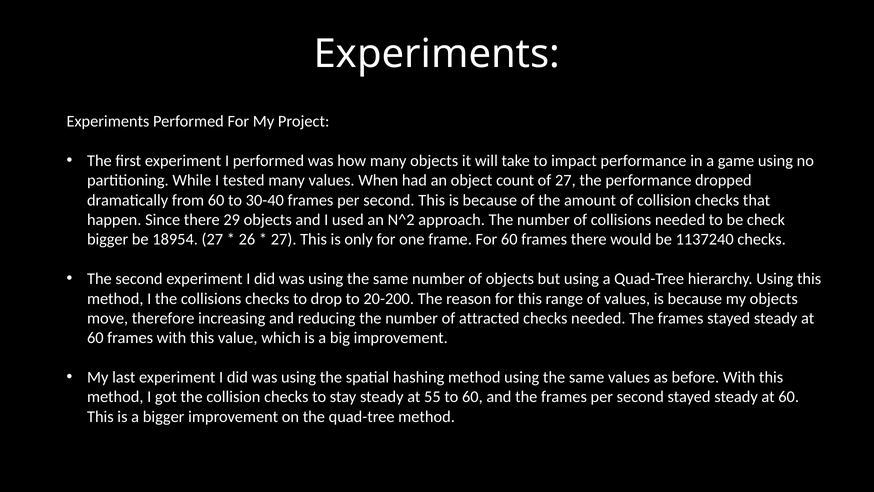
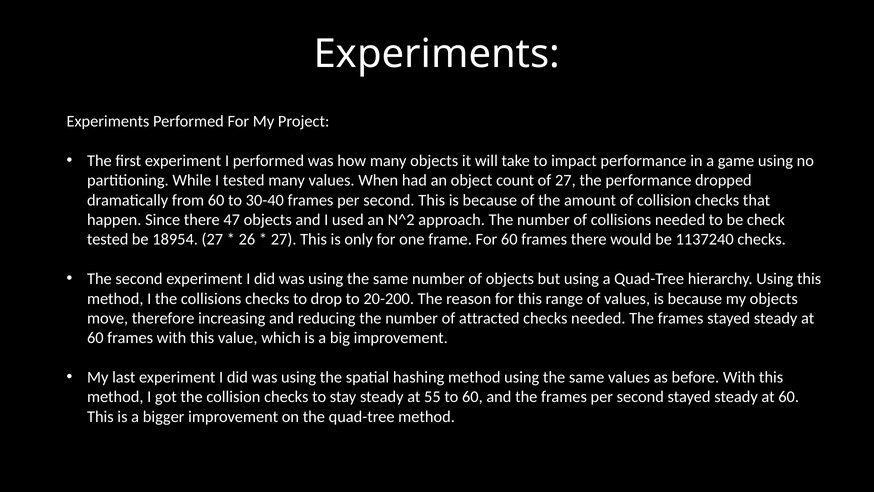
29: 29 -> 47
bigger at (108, 239): bigger -> tested
